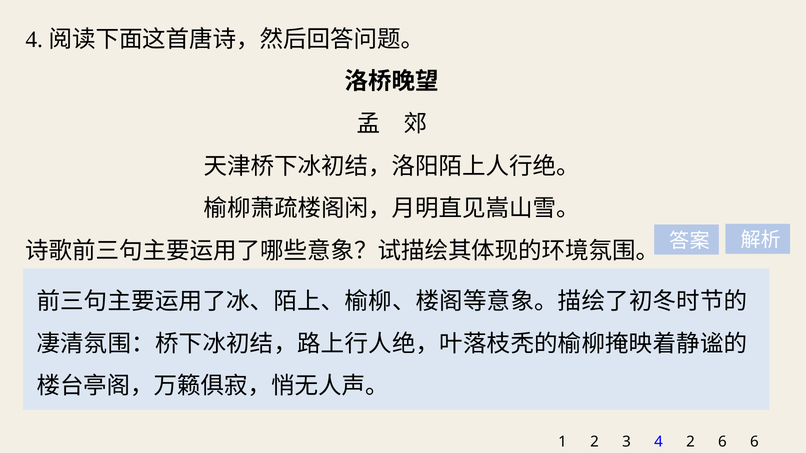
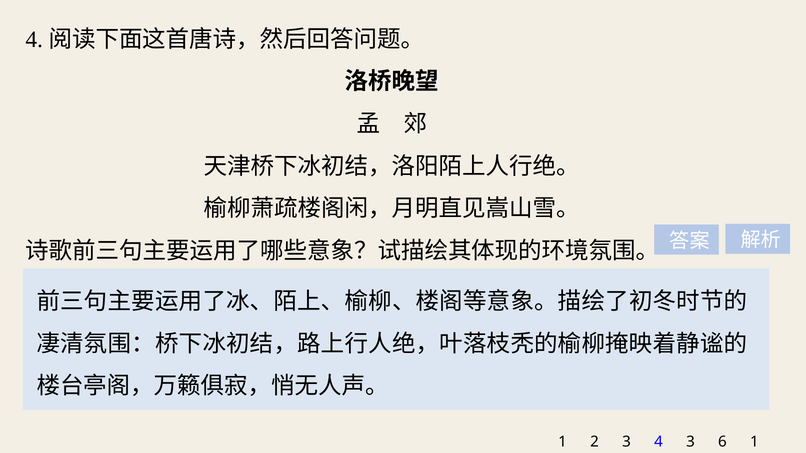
4 2: 2 -> 3
6 6: 6 -> 1
